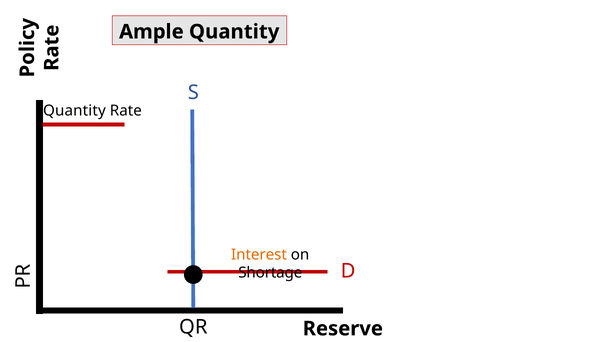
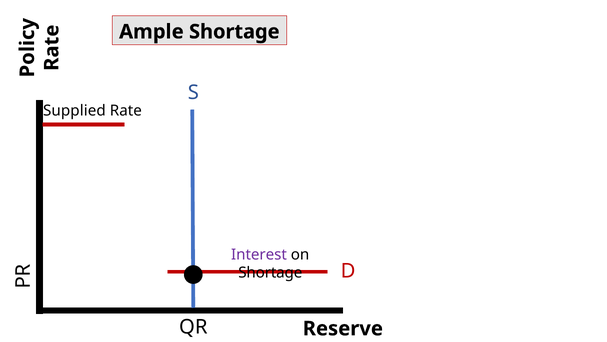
Ample Quantity: Quantity -> Shortage
Quantity at (74, 110): Quantity -> Supplied
Interest colour: orange -> purple
